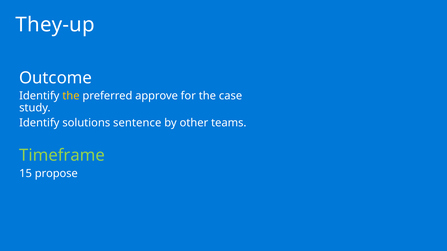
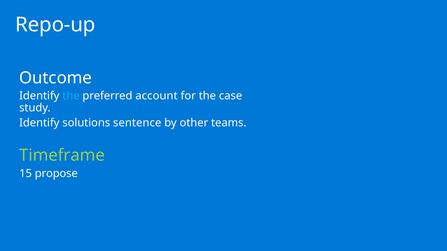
They-up: They-up -> Repo-up
the at (71, 96) colour: yellow -> light blue
approve: approve -> account
